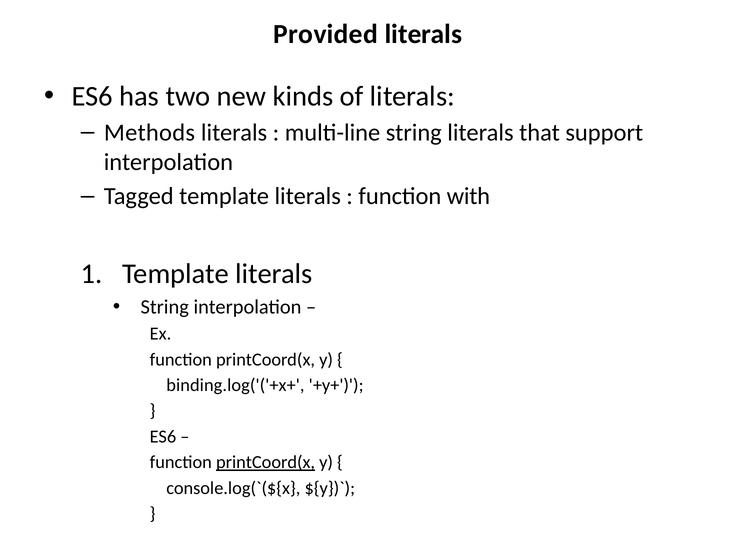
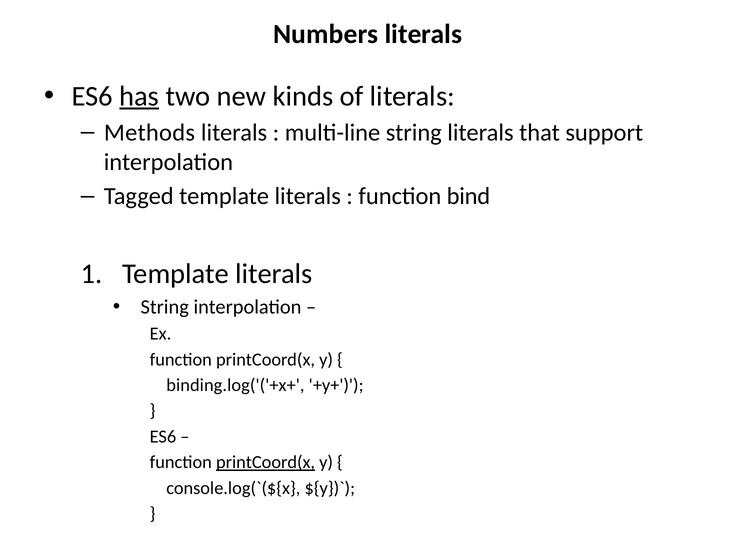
Provided: Provided -> Numbers
has underline: none -> present
with: with -> bind
